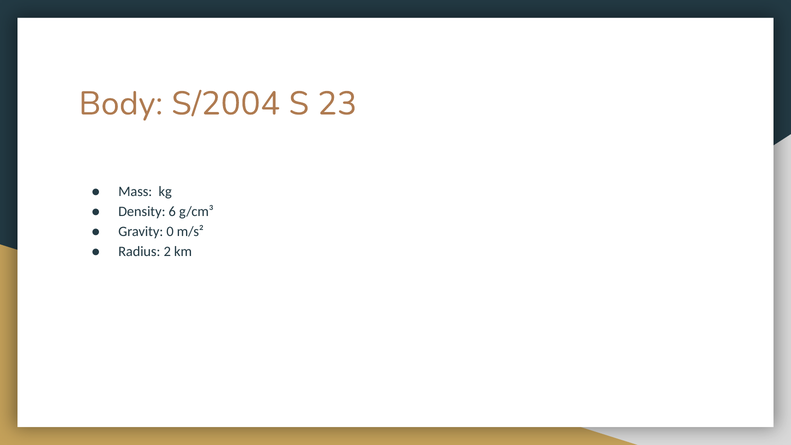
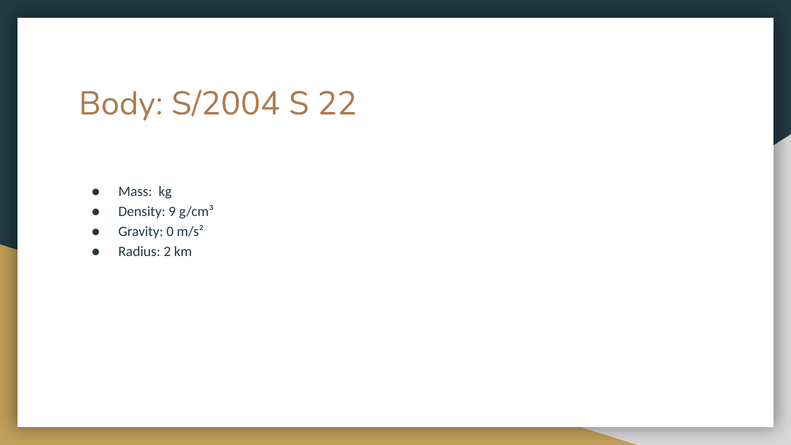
23: 23 -> 22
6: 6 -> 9
